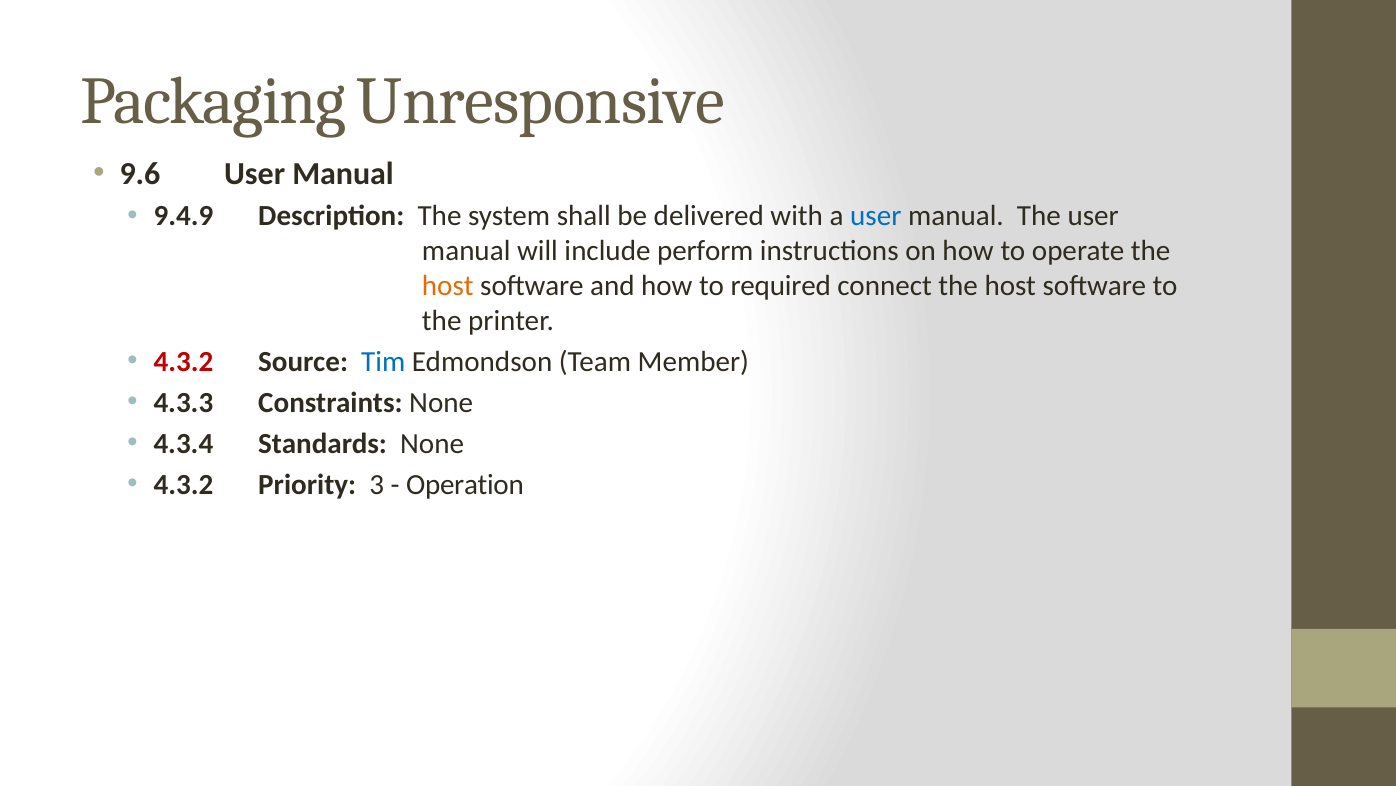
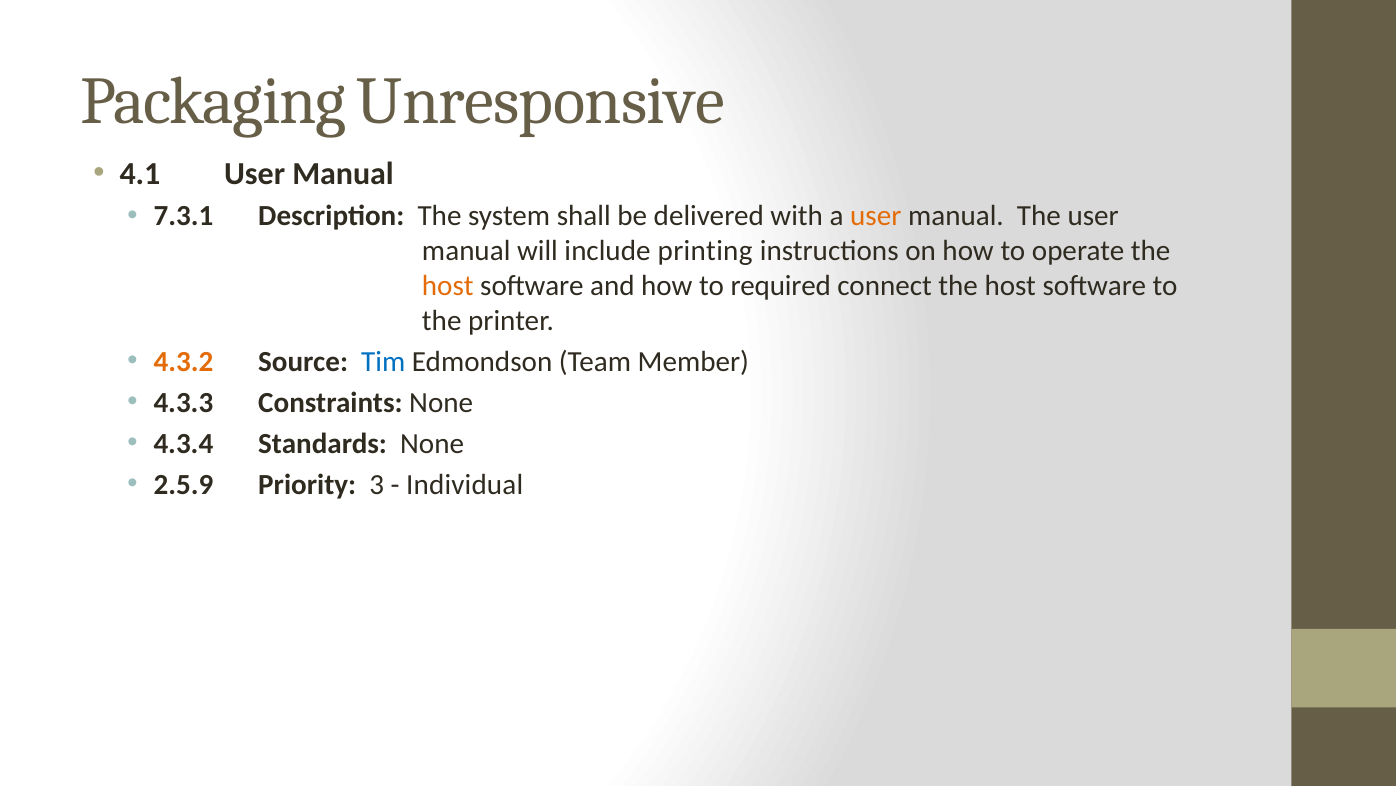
9.6: 9.6 -> 4.1
9.4.9: 9.4.9 -> 7.3.1
user at (876, 216) colour: blue -> orange
perform: perform -> printing
4.3.2 at (183, 362) colour: red -> orange
4.3.2 at (183, 484): 4.3.2 -> 2.5.9
Operation: Operation -> Individual
